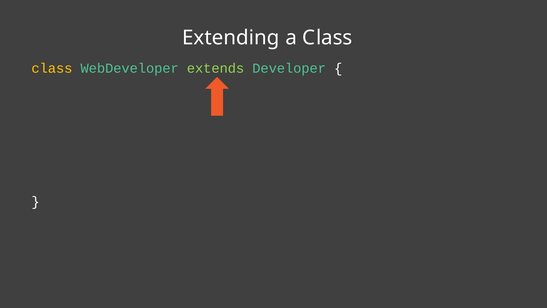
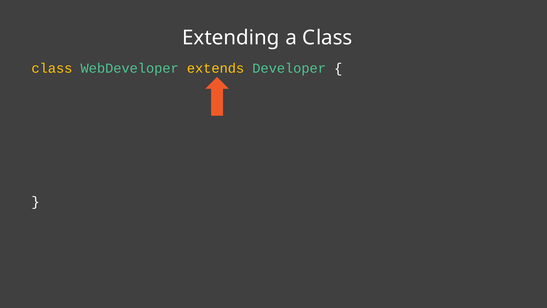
extends colour: light green -> yellow
